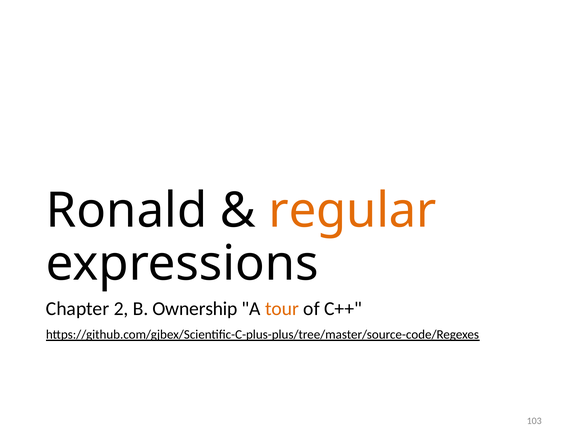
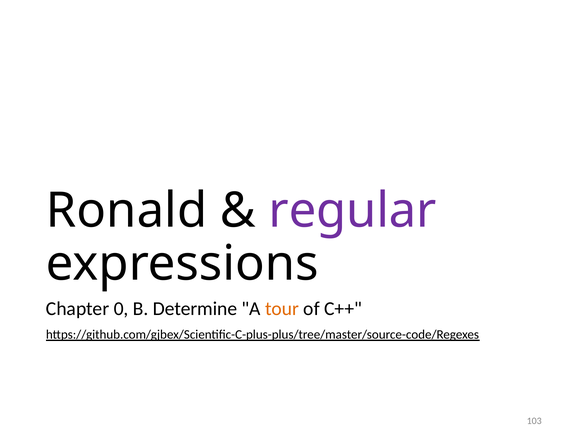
regular colour: orange -> purple
2: 2 -> 0
Ownership: Ownership -> Determine
